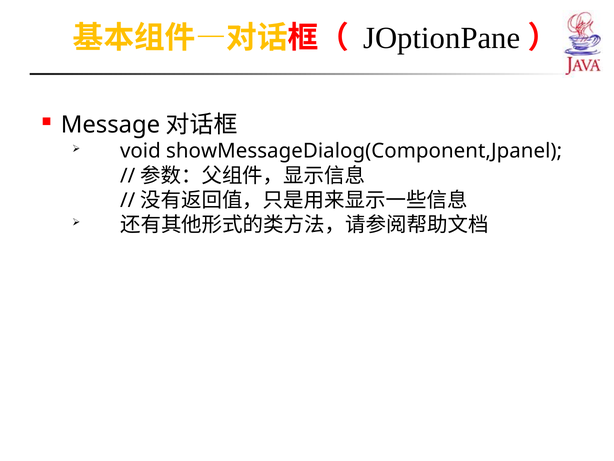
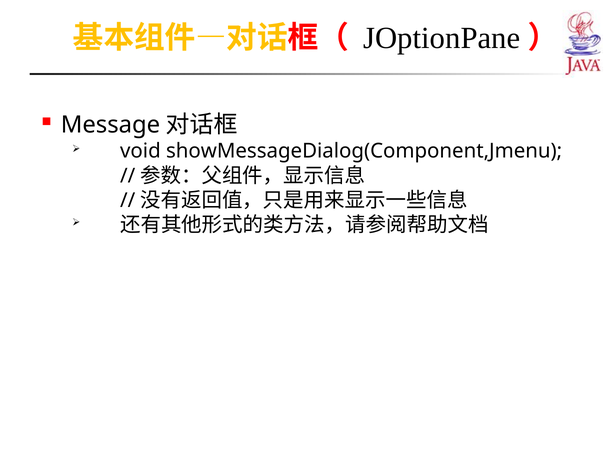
showMessageDialog(Component,Jpanel: showMessageDialog(Component,Jpanel -> showMessageDialog(Component,Jmenu
